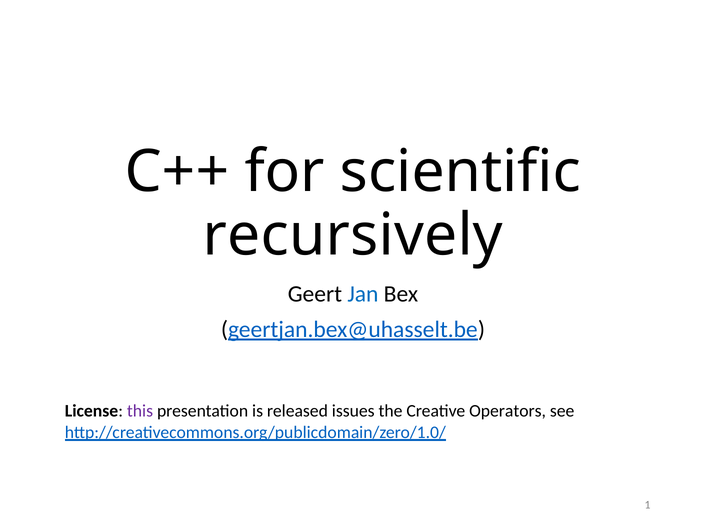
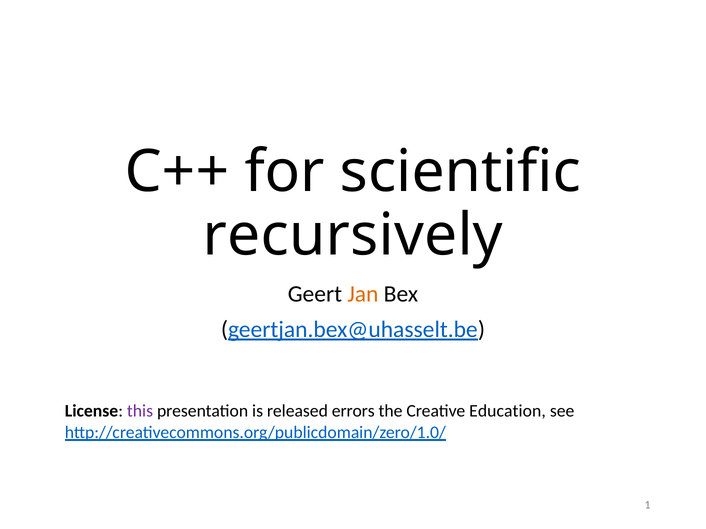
Jan colour: blue -> orange
issues: issues -> errors
Operators: Operators -> Education
